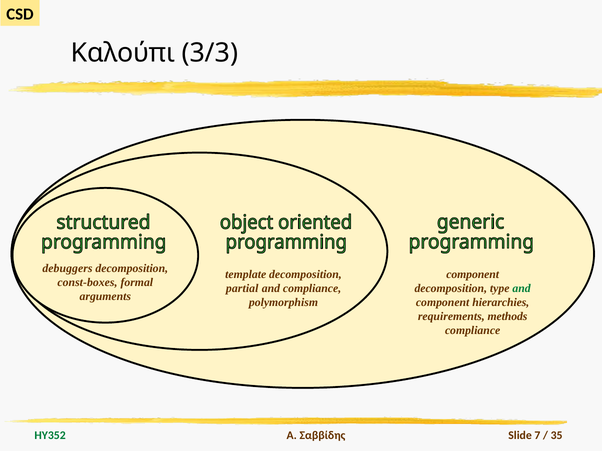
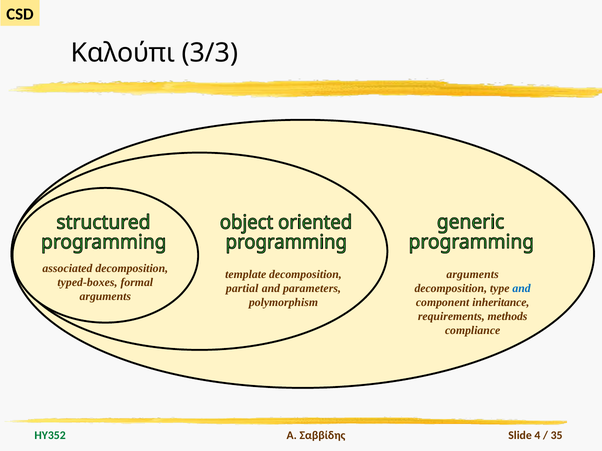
debuggers: debuggers -> associated
component at (473, 274): component -> arguments
const-boxes: const-boxes -> typed-boxes
and compliance: compliance -> parameters
and at (522, 289) colour: green -> blue
hierarchies: hierarchies -> inheritance
7: 7 -> 4
